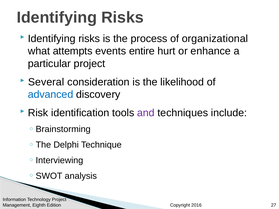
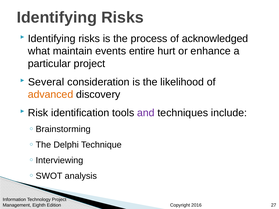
organizational: organizational -> acknowledged
attempts: attempts -> maintain
advanced colour: blue -> orange
